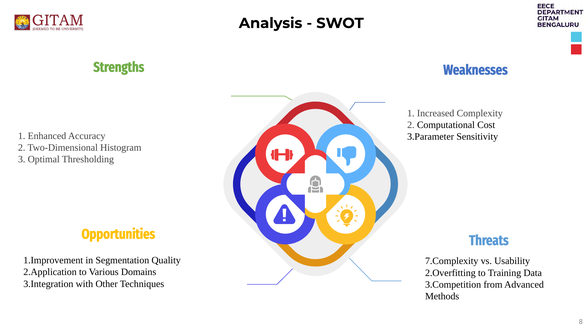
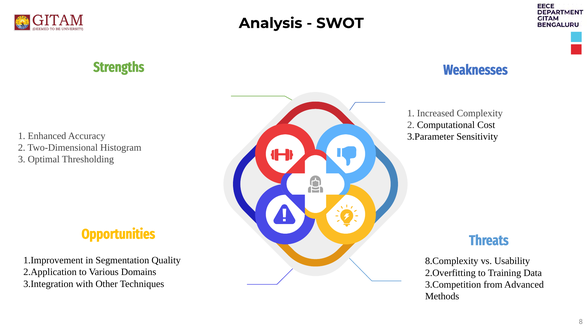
7.Complexity: 7.Complexity -> 8.Complexity
